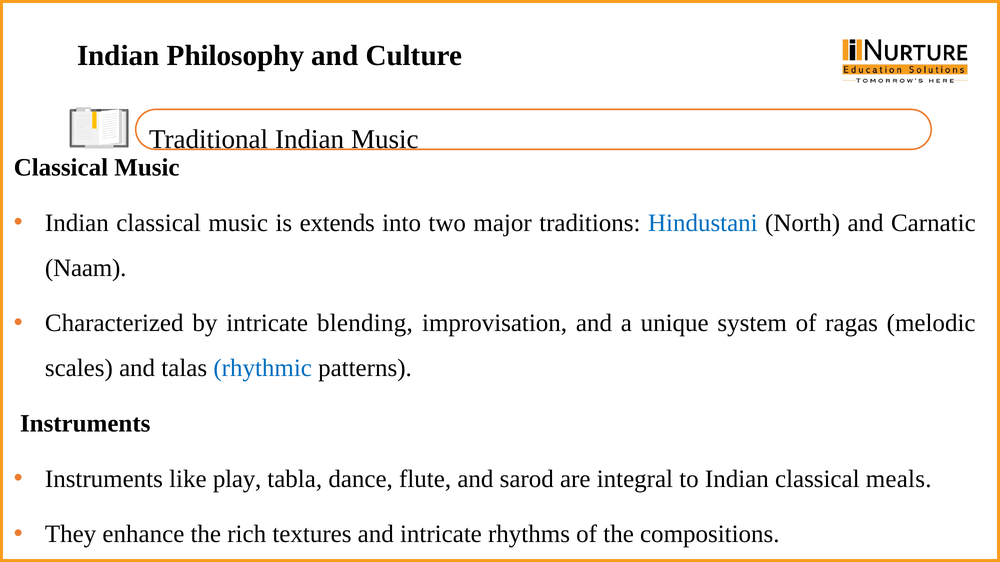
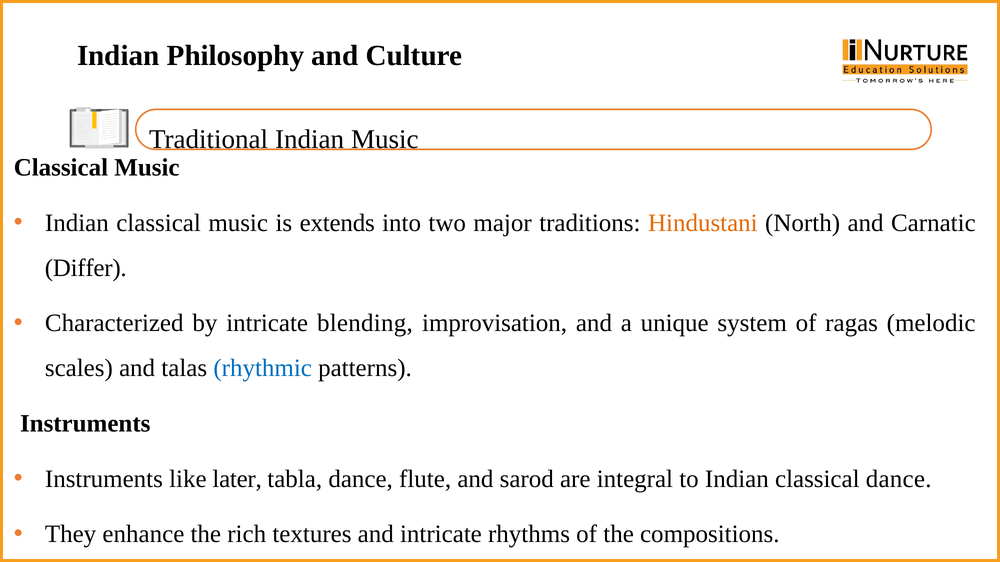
Hindustani colour: blue -> orange
Naam: Naam -> Differ
play: play -> later
classical meals: meals -> dance
